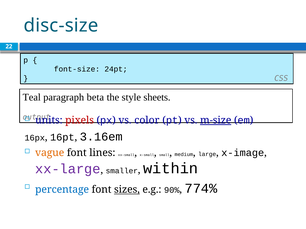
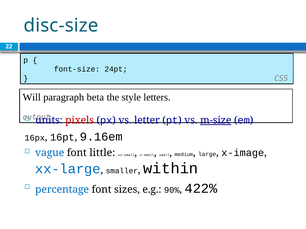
Teal: Teal -> Will
sheets: sheets -> letters
color: color -> letter
3.16em: 3.16em -> 9.16em
vague colour: orange -> blue
lines: lines -> little
xx-large colour: purple -> blue
sizes underline: present -> none
774%: 774% -> 422%
